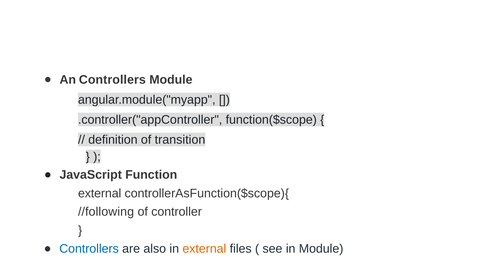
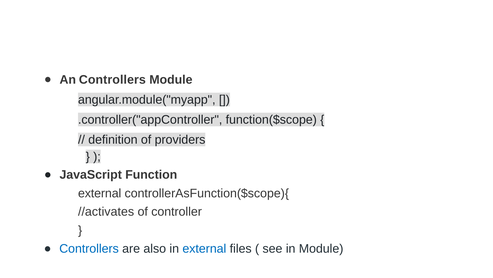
transition: transition -> providers
//following: //following -> //activates
external at (204, 248) colour: orange -> blue
